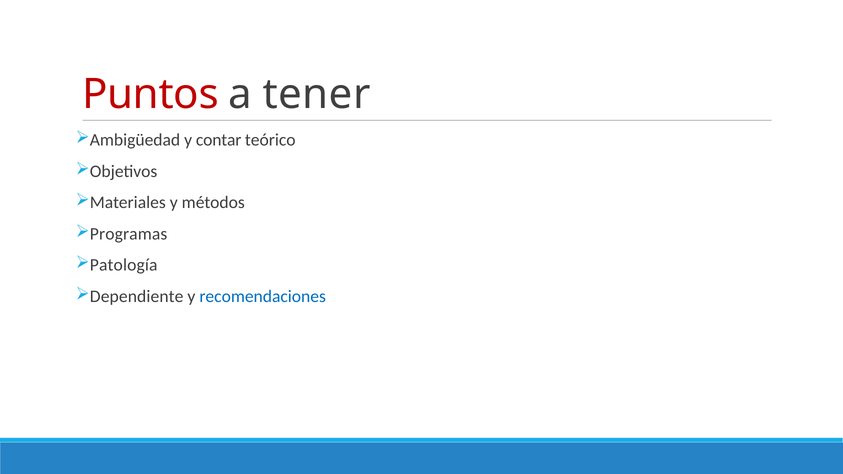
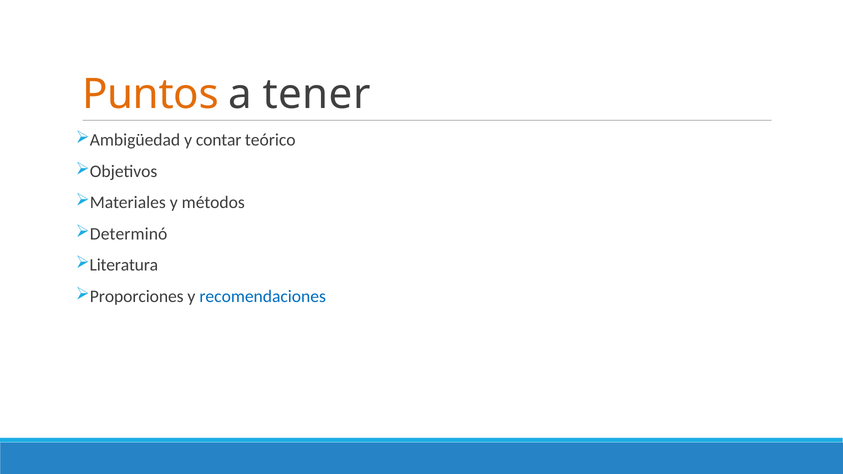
Puntos colour: red -> orange
Programas: Programas -> Determinó
Patología: Patología -> Literatura
Dependiente: Dependiente -> Proporciones
